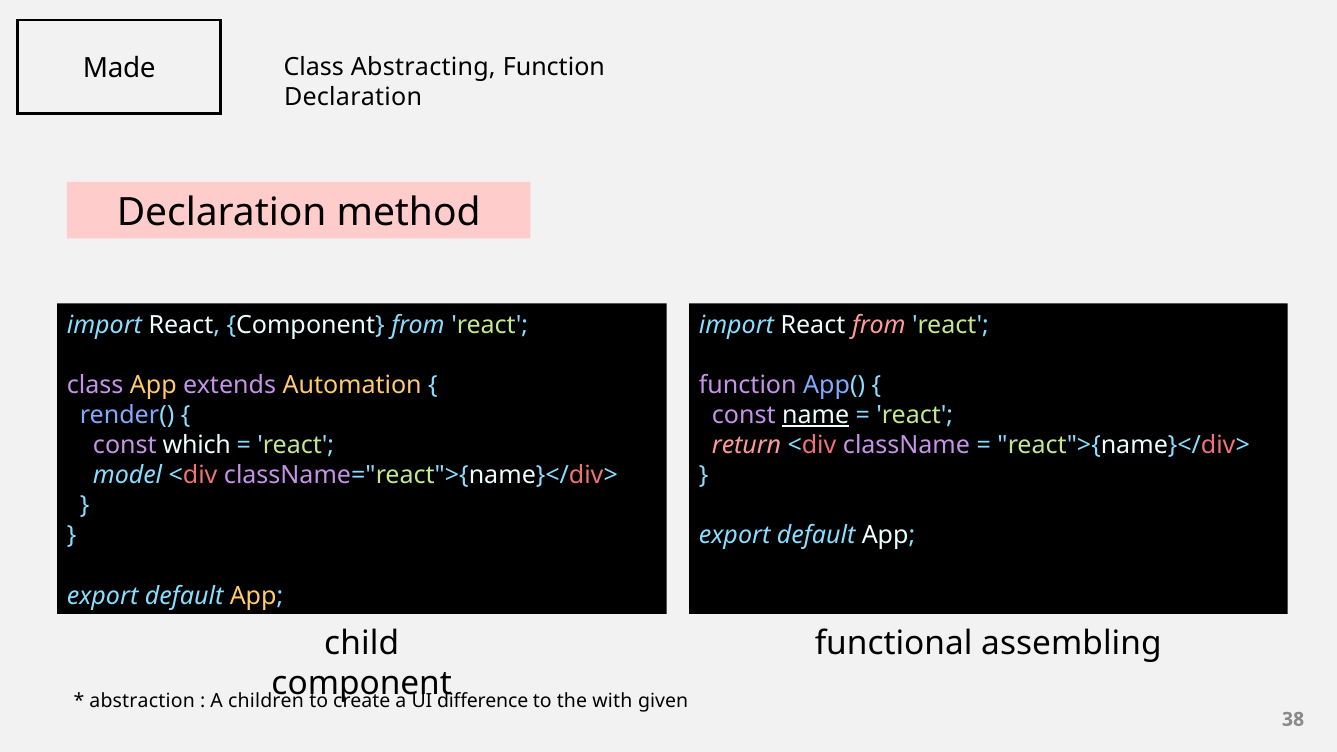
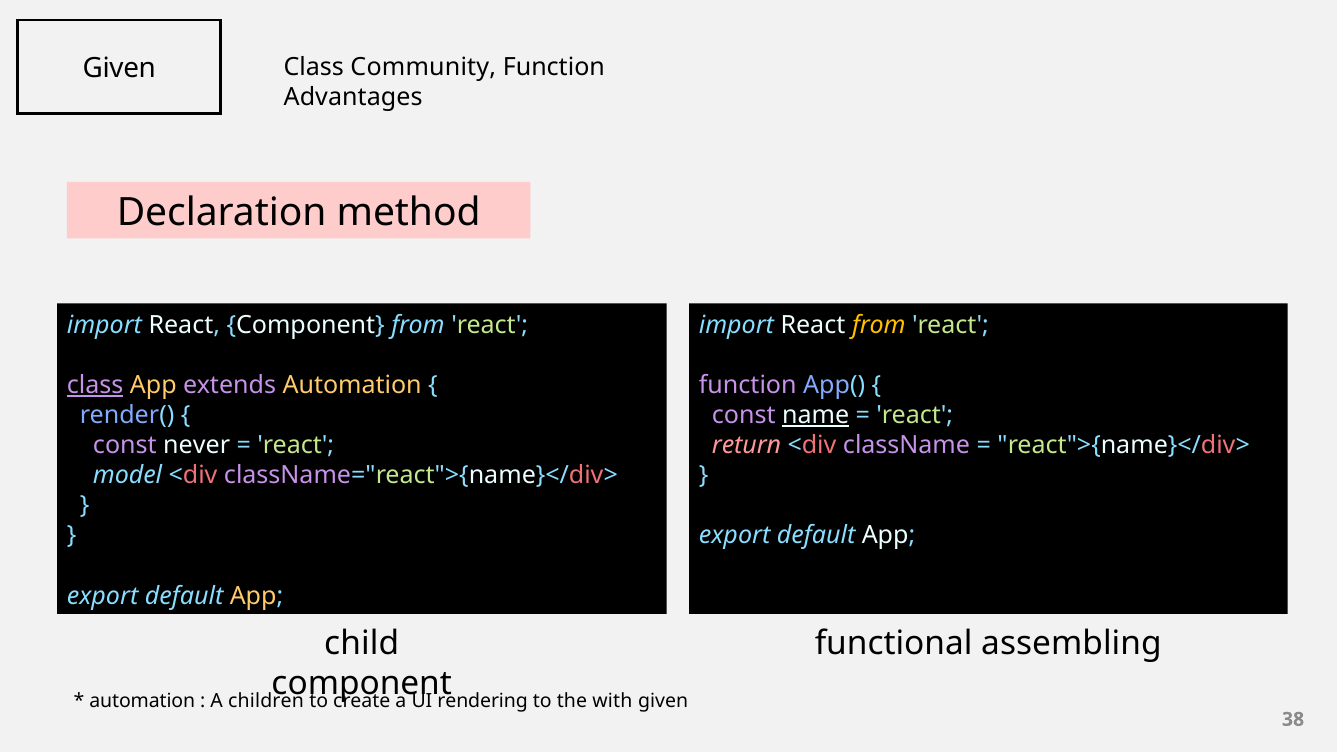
Made at (119, 68): Made -> Given
Abstracting: Abstracting -> Community
Declaration at (353, 97): Declaration -> Advantages
from at (879, 325) colour: pink -> yellow
class at (95, 385) underline: none -> present
which: which -> never
abstraction at (142, 701): abstraction -> automation
difference: difference -> rendering
